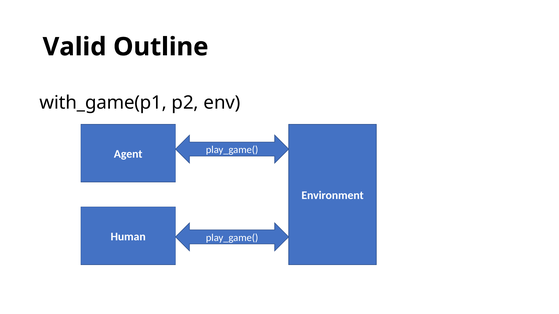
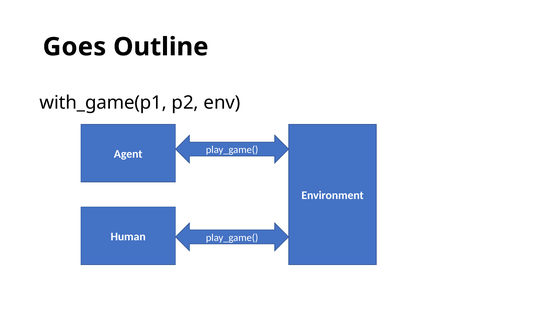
Valid: Valid -> Goes
